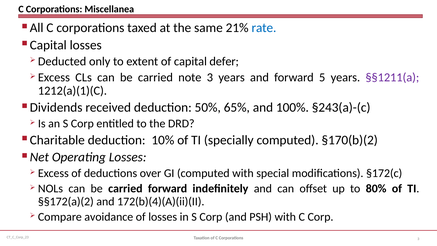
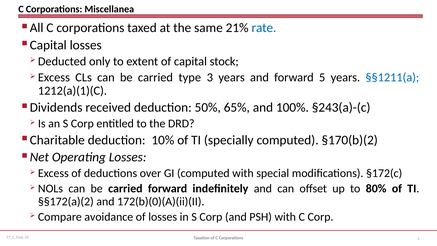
defer: defer -> stock
note: note -> type
§§1211(a colour: purple -> blue
172(b)(4)(A)(ii)(II: 172(b)(4)(A)(ii)(II -> 172(b)(0)(A)(ii)(II
